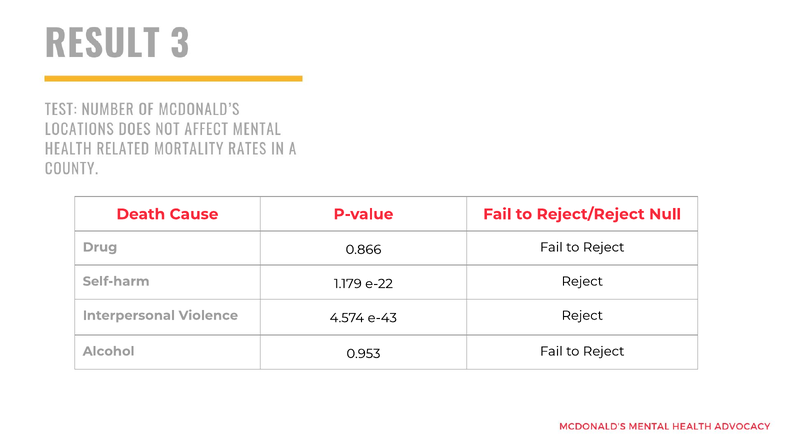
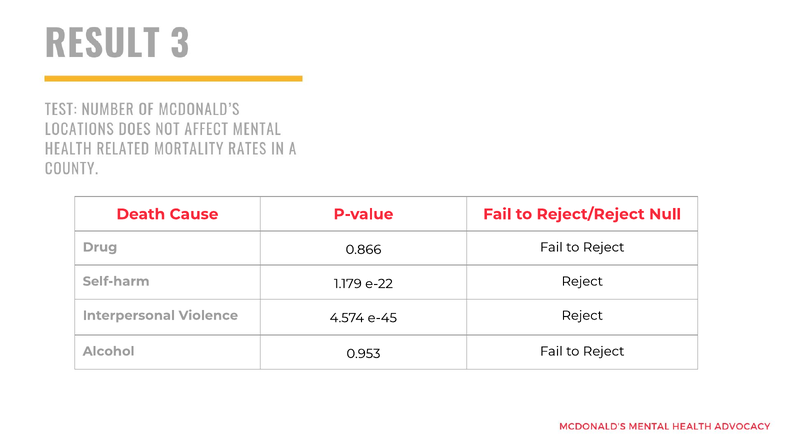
e-43: e-43 -> e-45
